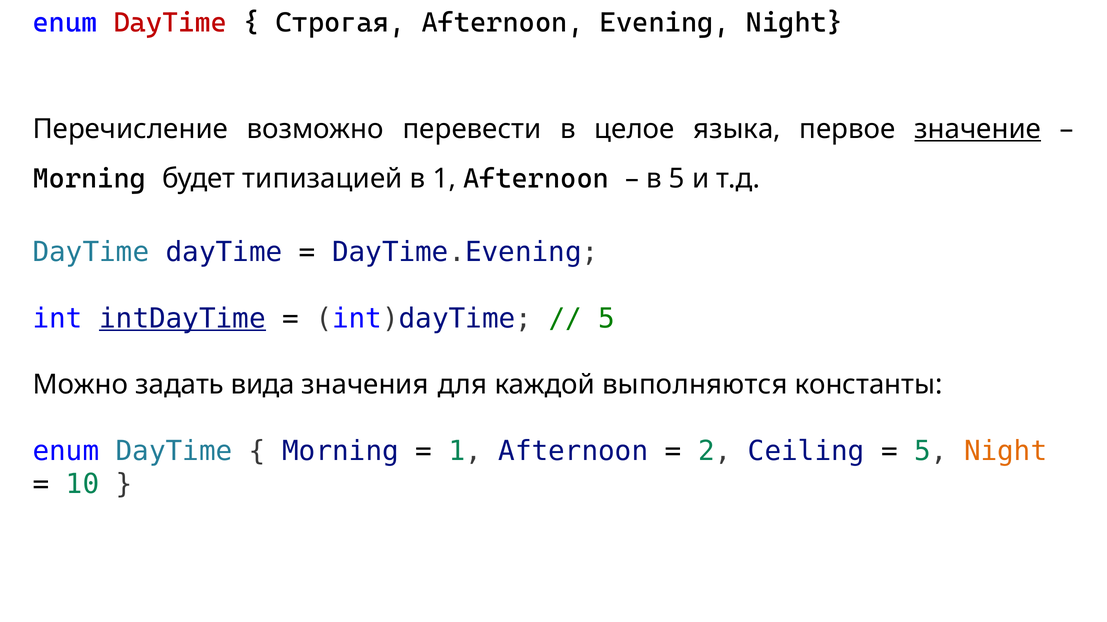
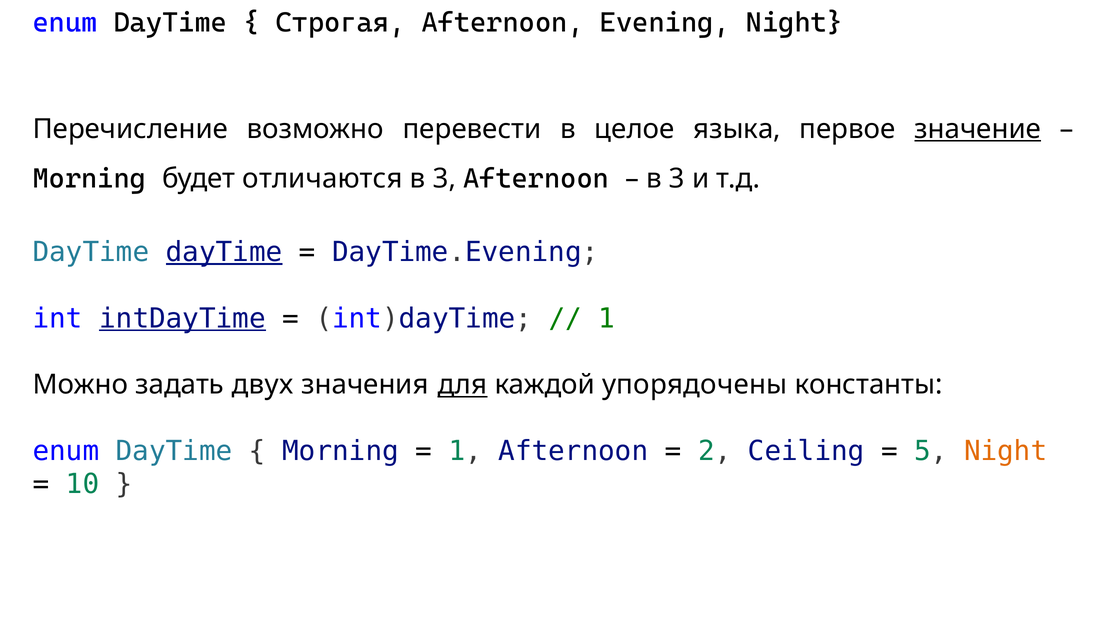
DayTime at (170, 23) colour: red -> black
типизацией: типизацией -> отличаются
1 at (444, 179): 1 -> 3
5 at (677, 179): 5 -> 3
dayTime at (224, 252) underline: none -> present
5 at (607, 319): 5 -> 1
вида: вида -> двух
для underline: none -> present
выполняются: выполняются -> упорядочены
